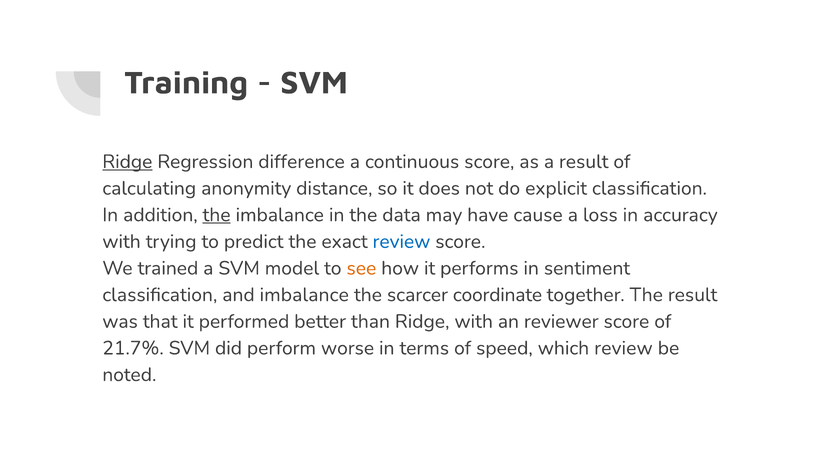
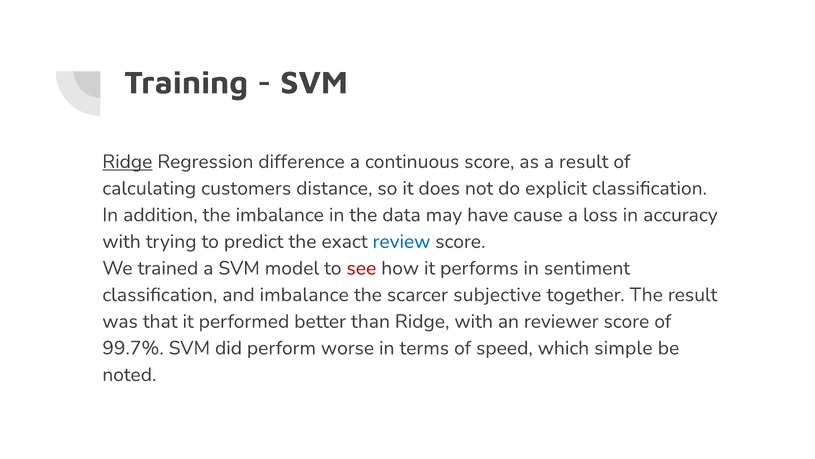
anonymity: anonymity -> customers
the at (217, 215) underline: present -> none
see colour: orange -> red
coordinate: coordinate -> subjective
21.7%: 21.7% -> 99.7%
which review: review -> simple
